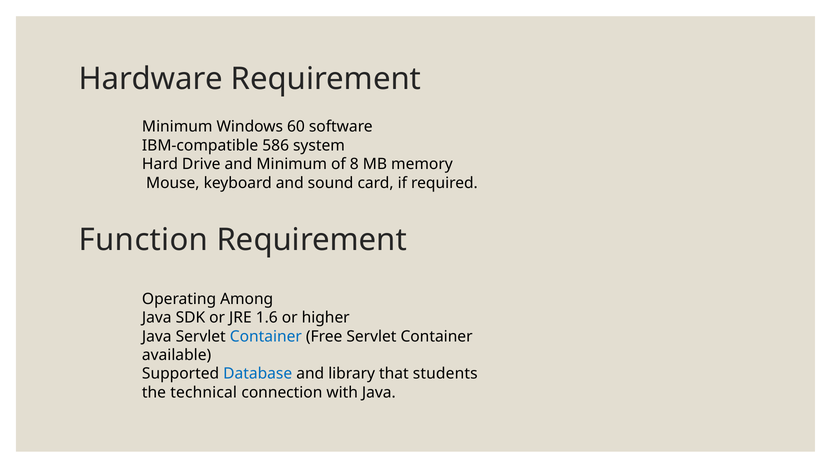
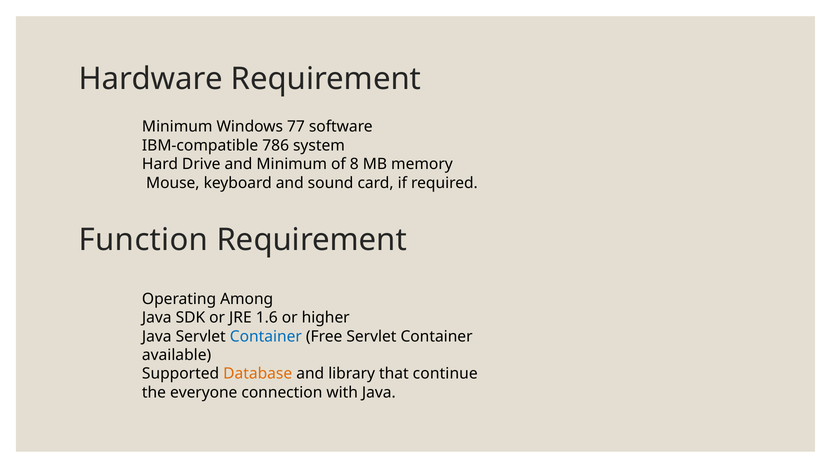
60: 60 -> 77
586: 586 -> 786
Database colour: blue -> orange
students: students -> continue
technical: technical -> everyone
